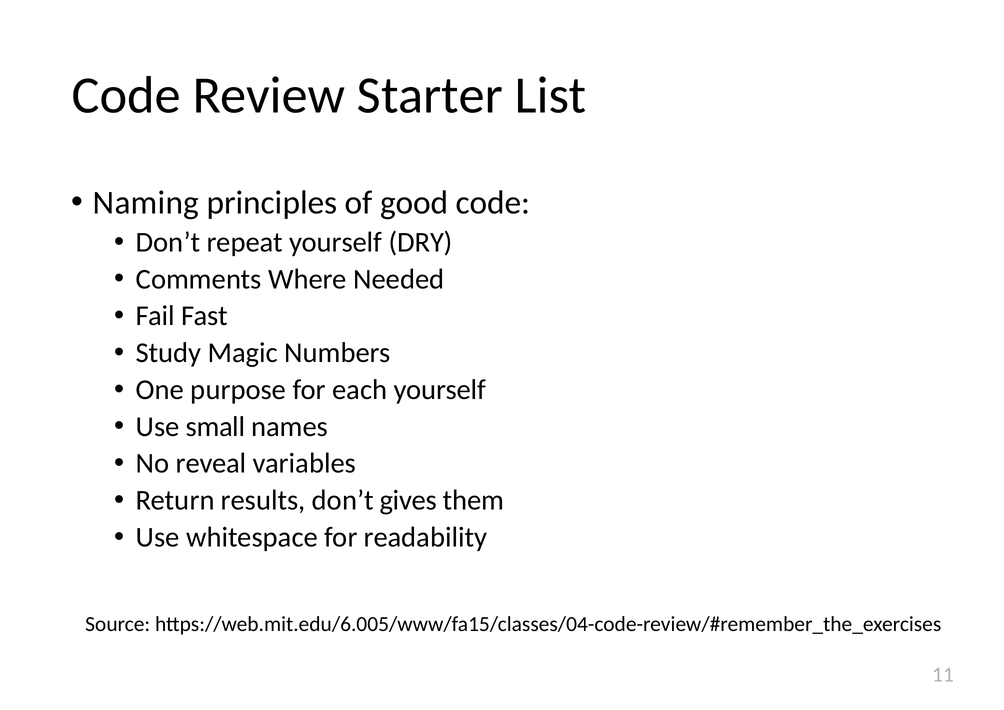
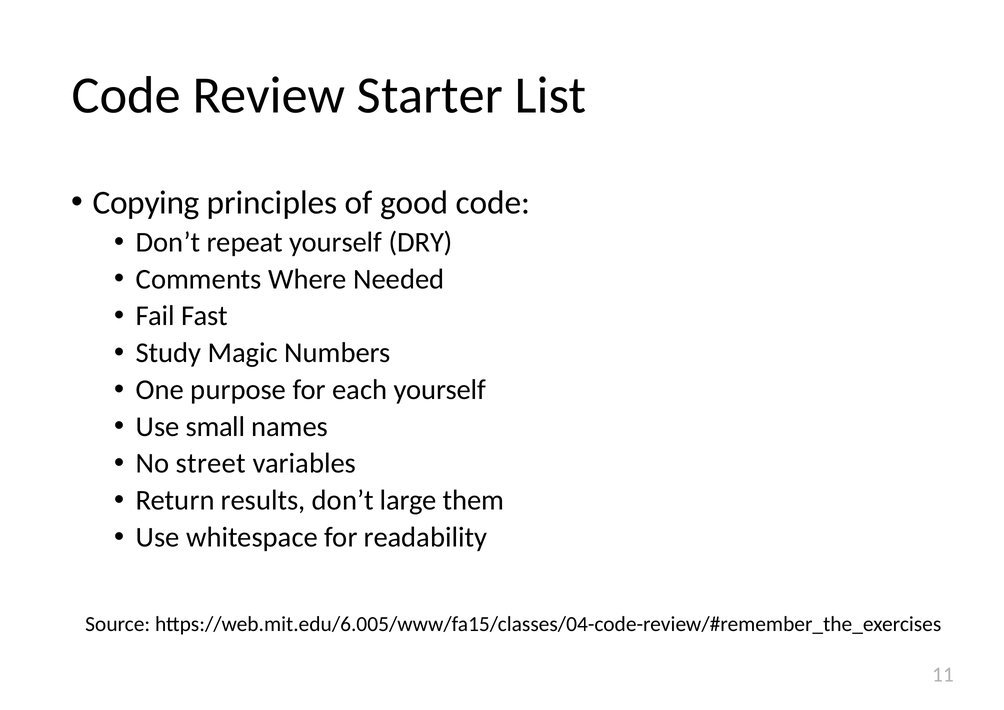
Naming: Naming -> Copying
reveal: reveal -> street
gives: gives -> large
